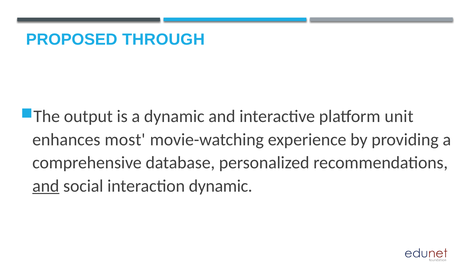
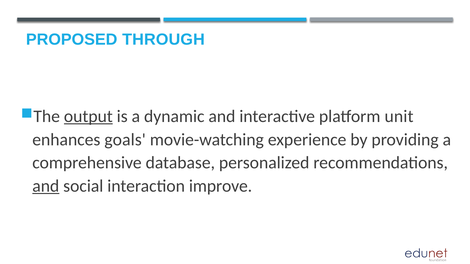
output underline: none -> present
most: most -> goals
interaction dynamic: dynamic -> improve
